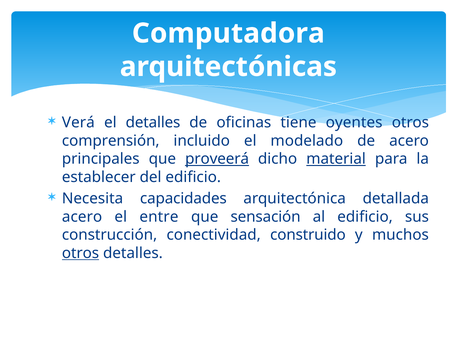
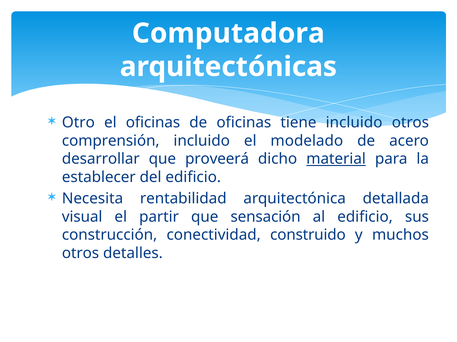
Verá: Verá -> Otro
el detalles: detalles -> oficinas
tiene oyentes: oyentes -> incluido
principales: principales -> desarrollar
proveerá underline: present -> none
capacidades: capacidades -> rentabilidad
acero at (82, 217): acero -> visual
entre: entre -> partir
otros at (80, 254) underline: present -> none
